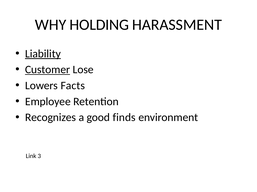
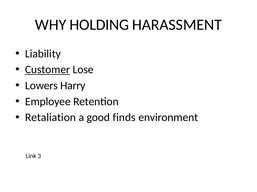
Liability underline: present -> none
Facts: Facts -> Harry
Recognizes: Recognizes -> Retaliation
